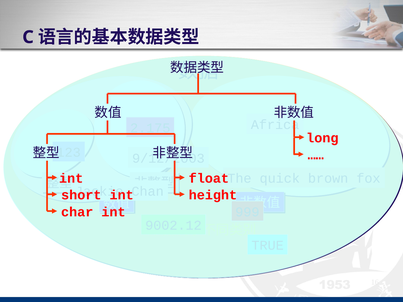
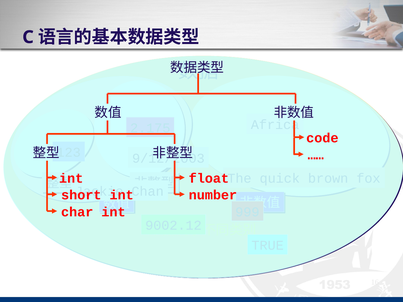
long: long -> code
height: height -> number
